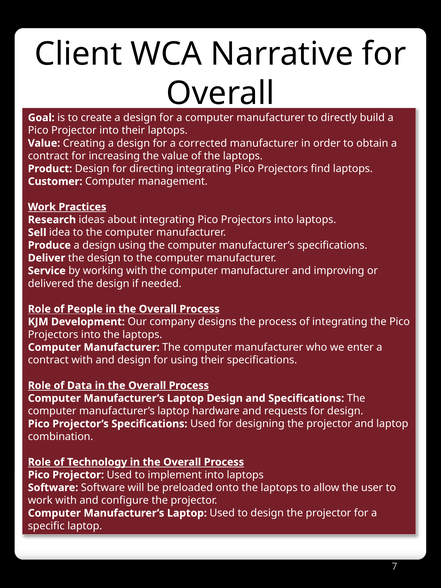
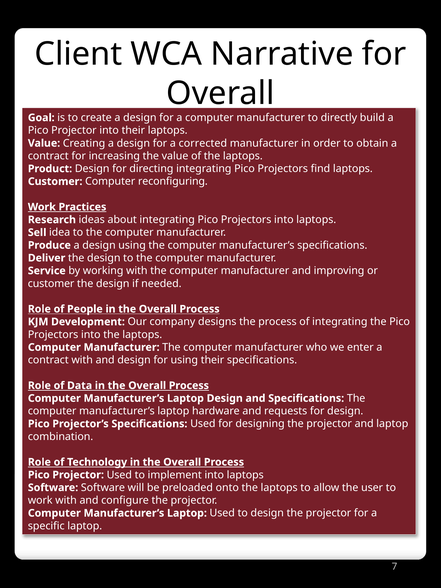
management: management -> reconfiguring
delivered at (51, 284): delivered -> customer
